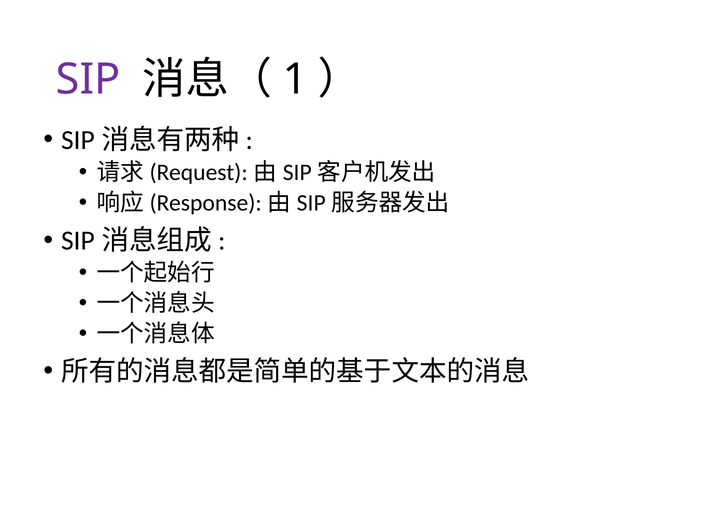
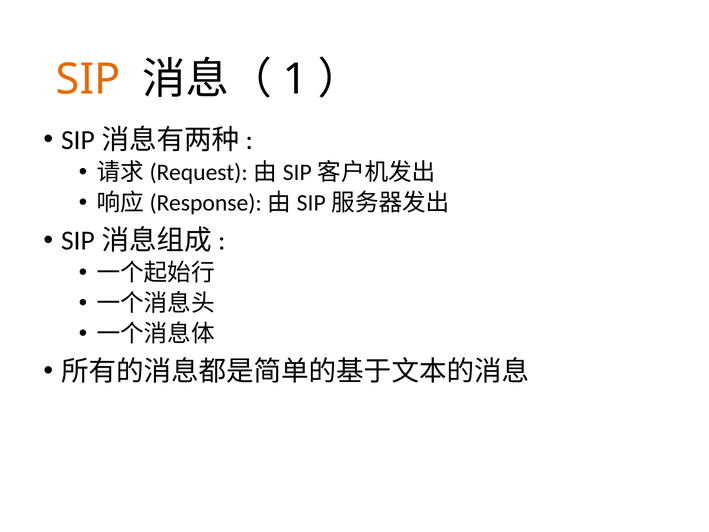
SIP colour: purple -> orange
